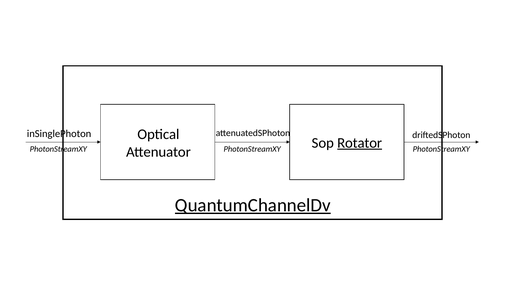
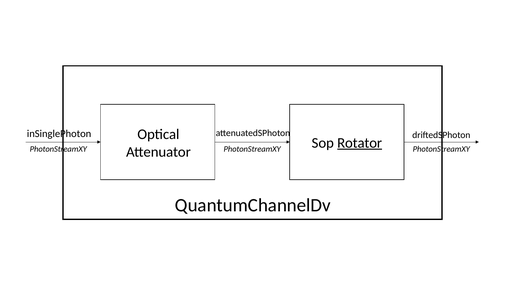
QuantumChannelDv underline: present -> none
